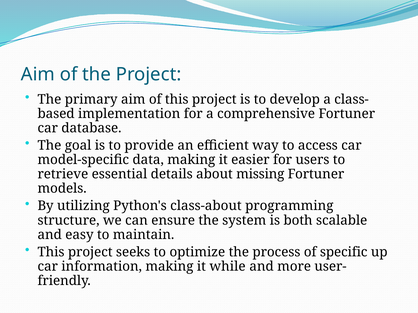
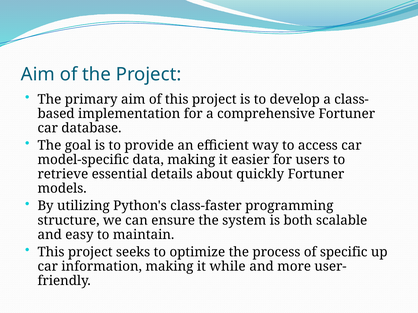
missing: missing -> quickly
class-about: class-about -> class-faster
